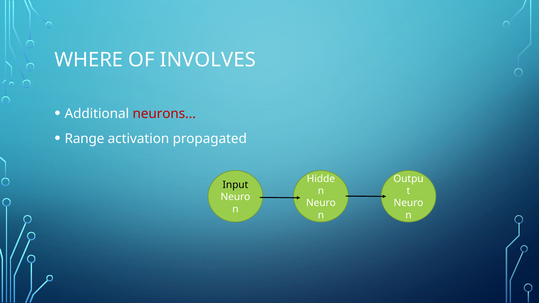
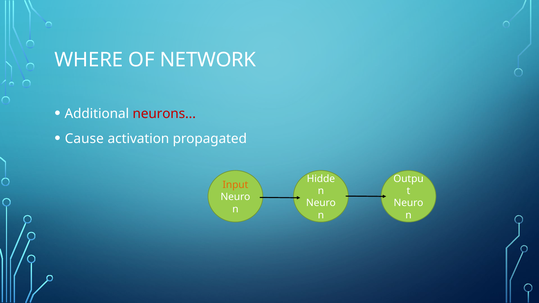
INVOLVES: INVOLVES -> NETWORK
Range: Range -> Cause
Input colour: black -> orange
